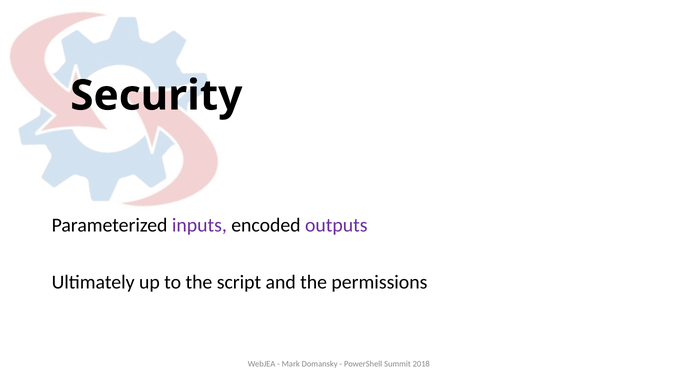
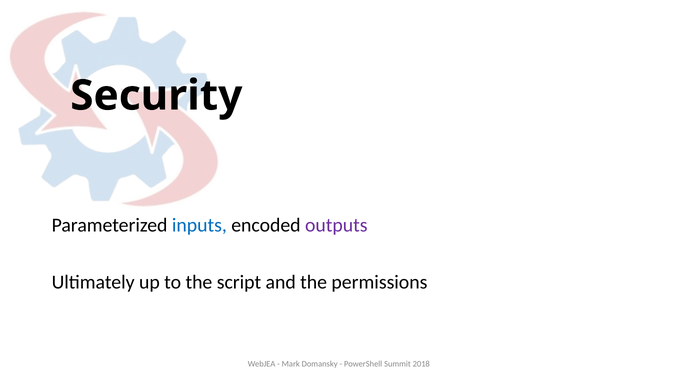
inputs colour: purple -> blue
